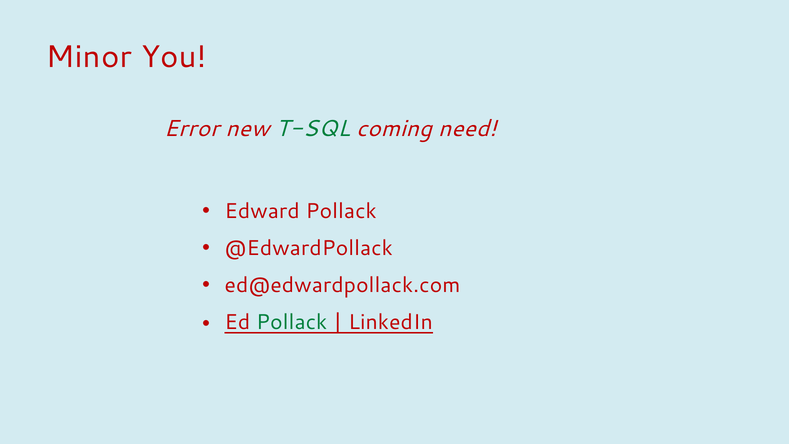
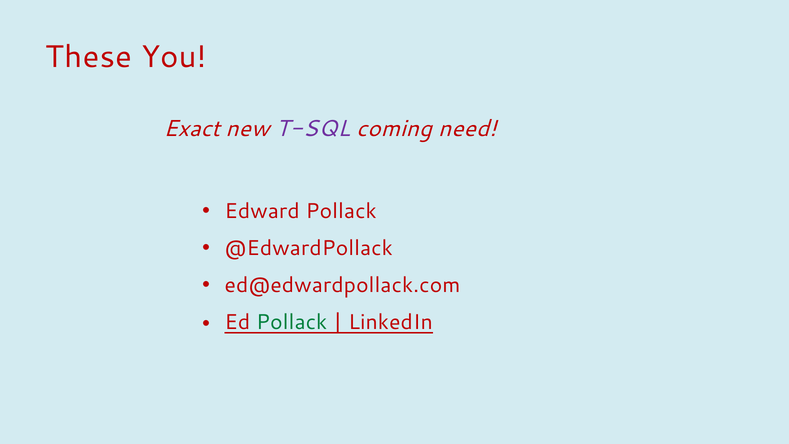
Minor: Minor -> These
Error: Error -> Exact
T-SQL colour: green -> purple
